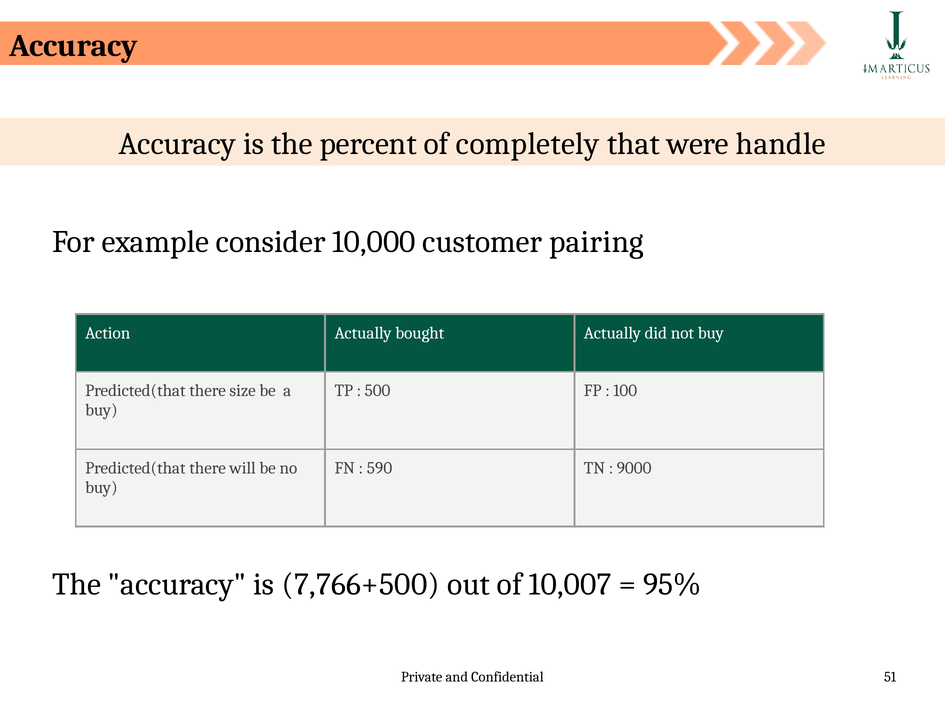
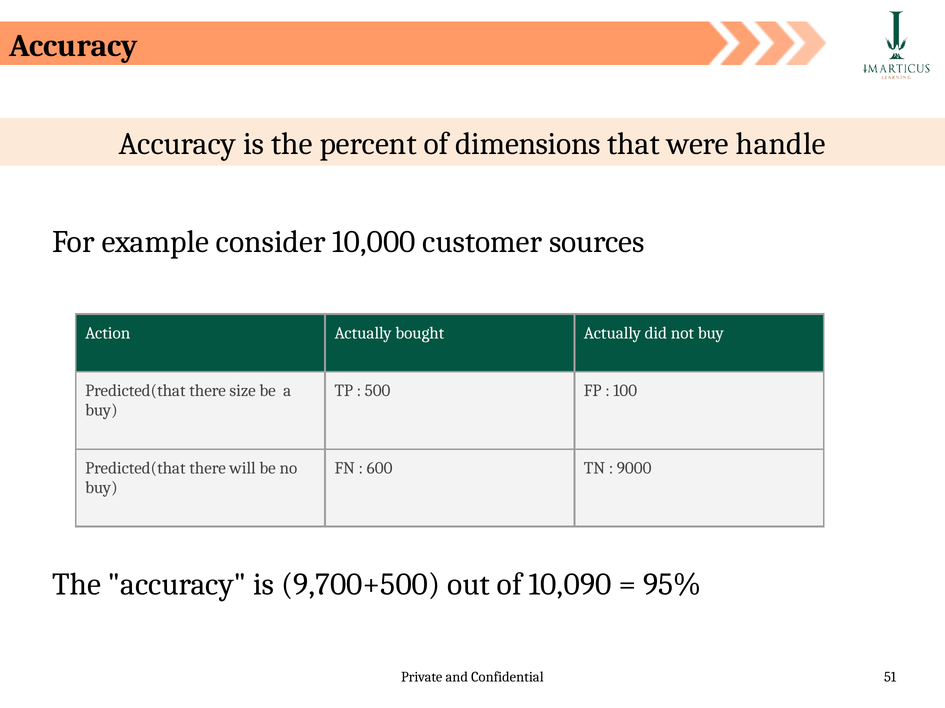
completely: completely -> dimensions
pairing: pairing -> sources
590: 590 -> 600
7,766+500: 7,766+500 -> 9,700+500
10,007: 10,007 -> 10,090
